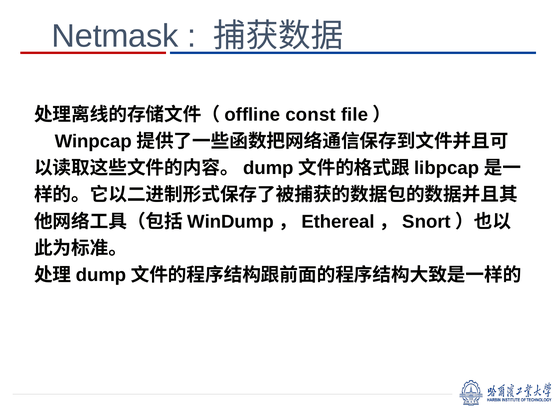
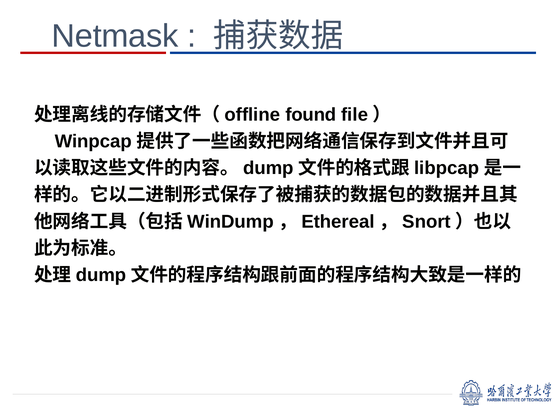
const: const -> found
